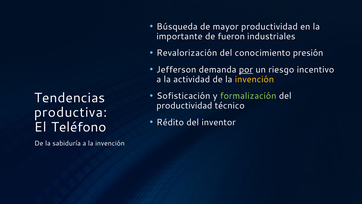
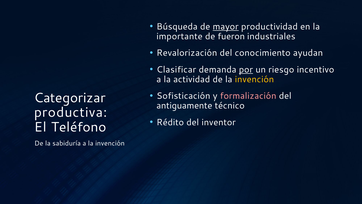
mayor underline: none -> present
presión: presión -> ayudan
Jefferson: Jefferson -> Clasificar
formalización colour: light green -> pink
Tendencias: Tendencias -> Categorizar
productividad at (184, 106): productividad -> antiguamente
